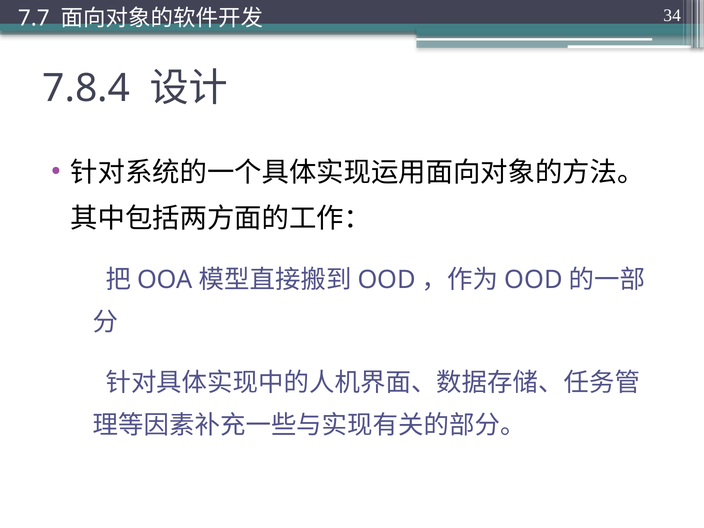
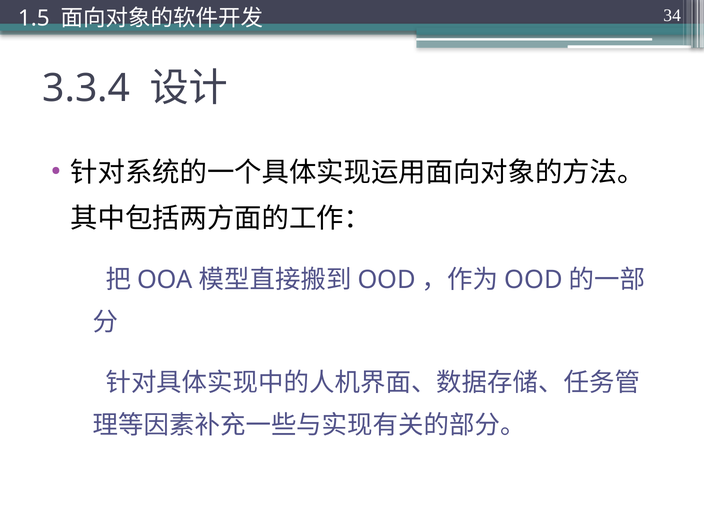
7.7: 7.7 -> 1.5
7.8.4: 7.8.4 -> 3.3.4
